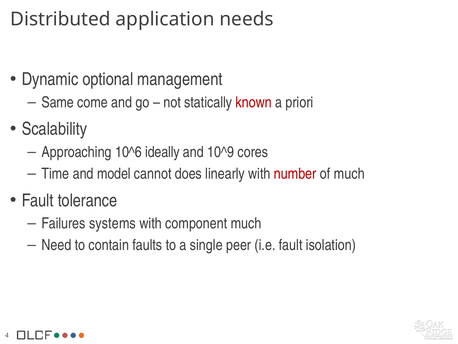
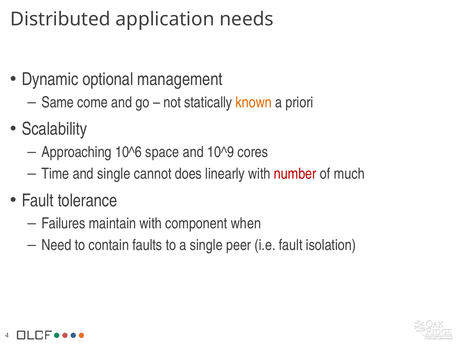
known colour: red -> orange
ideally: ideally -> space
and model: model -> single
systems: systems -> maintain
component much: much -> when
